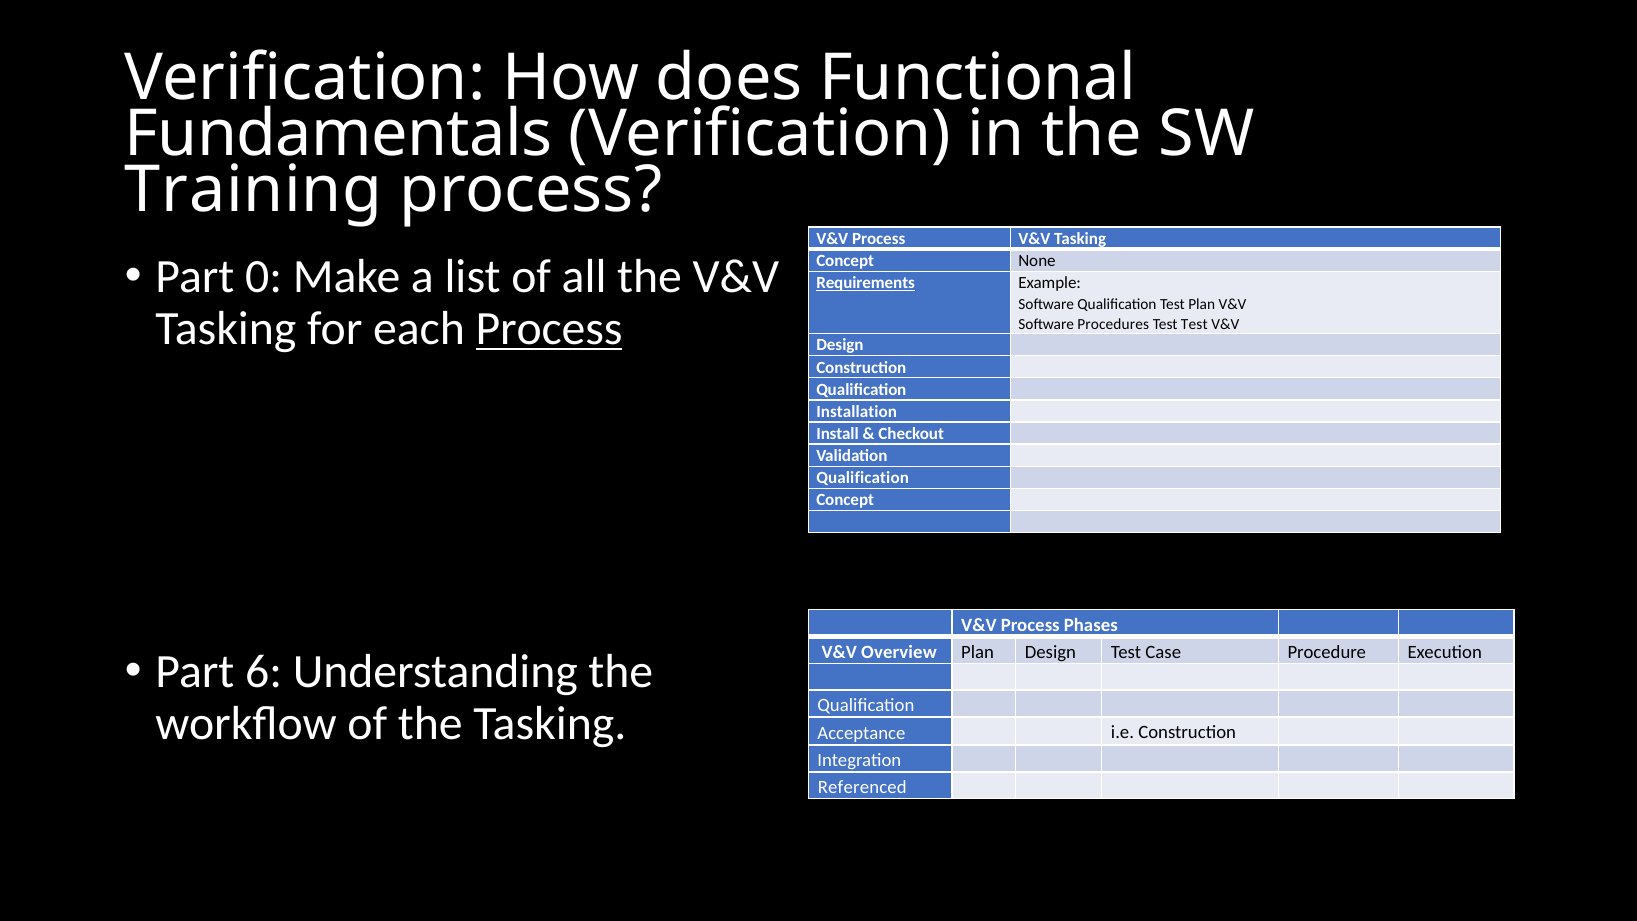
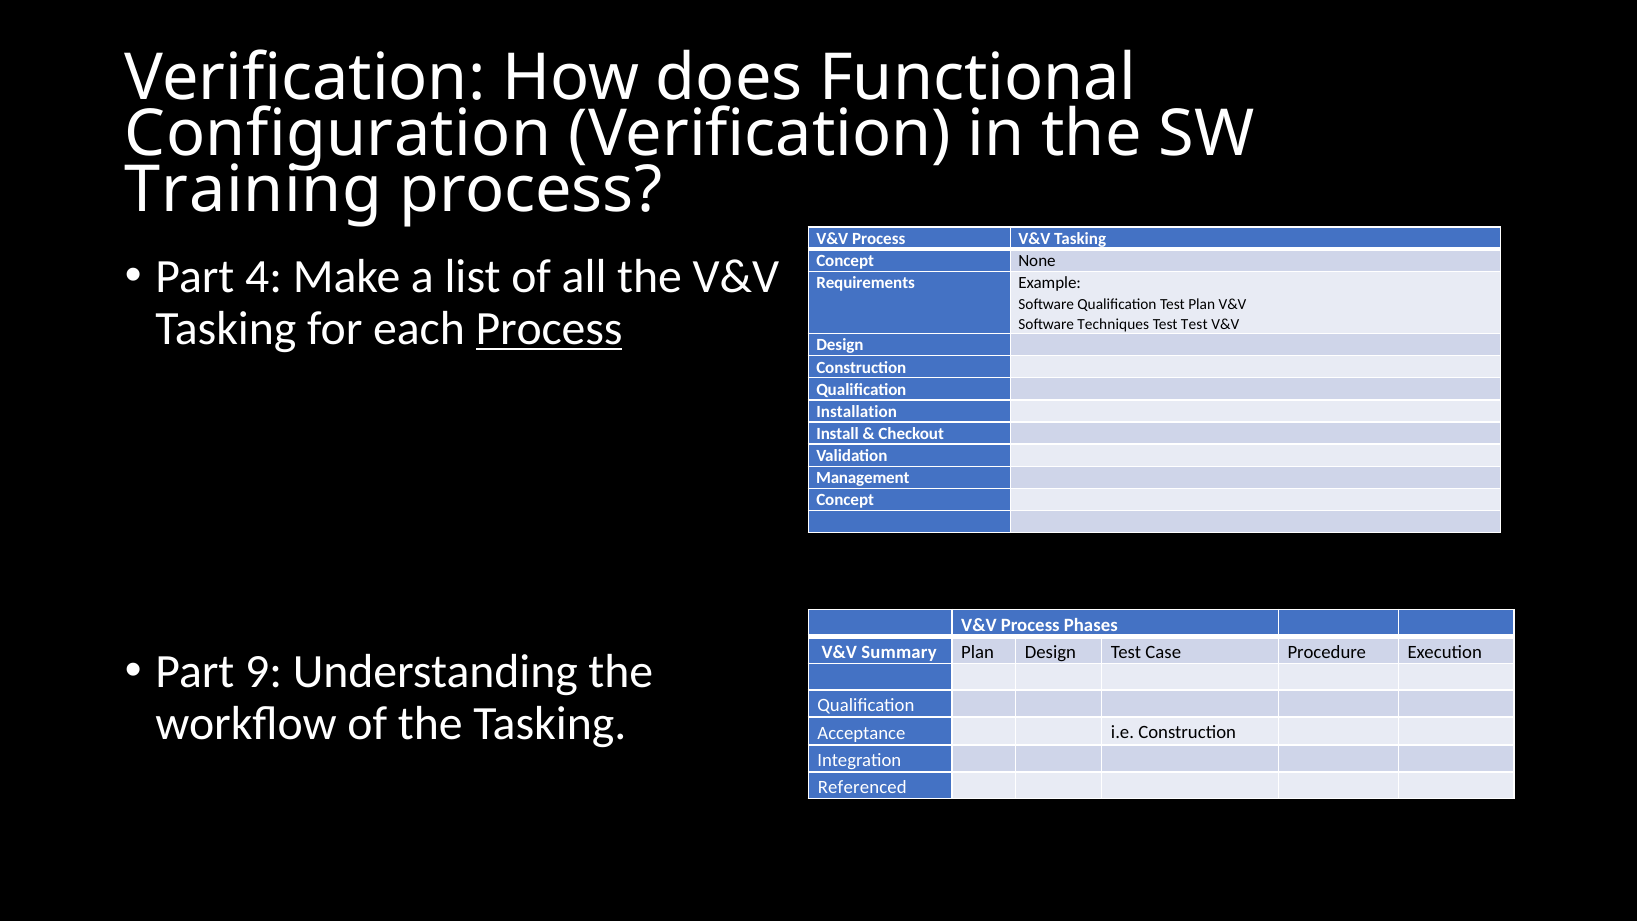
Fundamentals: Fundamentals -> Configuration
0: 0 -> 4
Requirements underline: present -> none
Procedures: Procedures -> Techniques
Qualification at (863, 478): Qualification -> Management
Overview: Overview -> Summary
6: 6 -> 9
